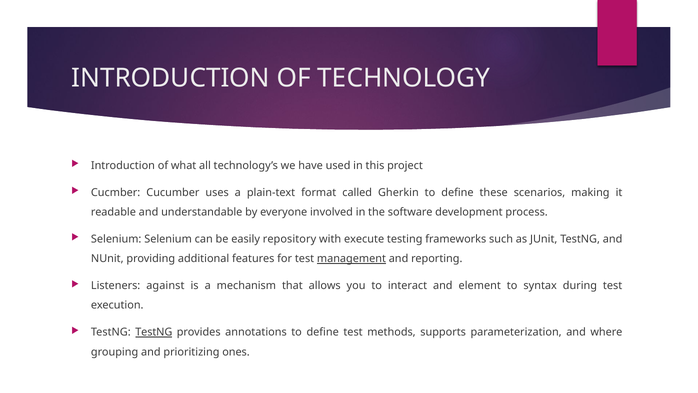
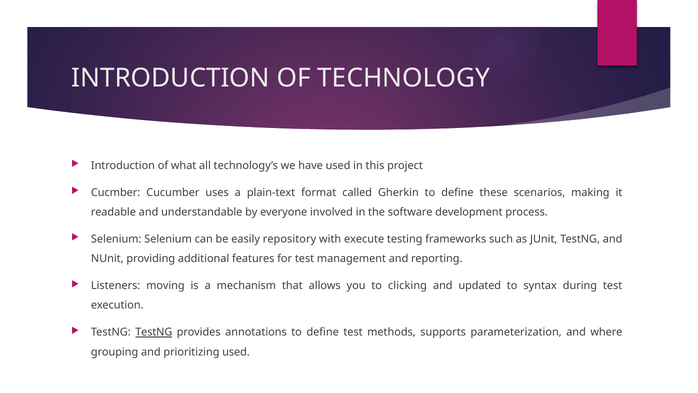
management underline: present -> none
against: against -> moving
interact: interact -> clicking
element: element -> updated
prioritizing ones: ones -> used
